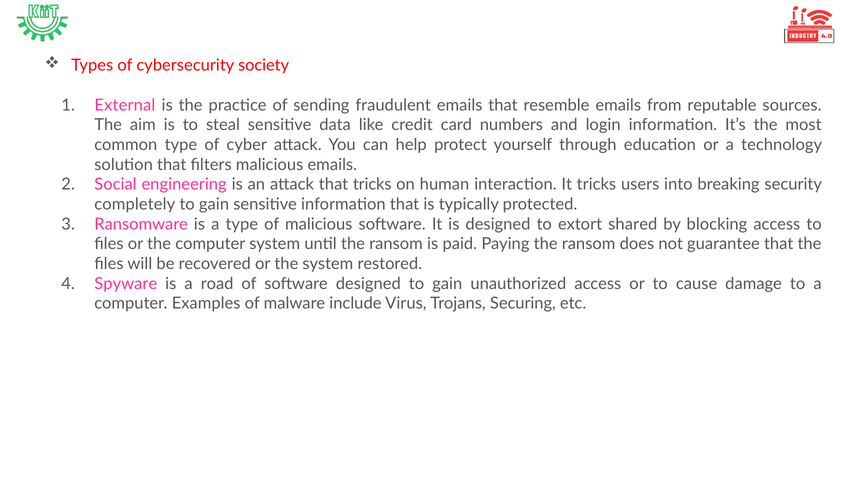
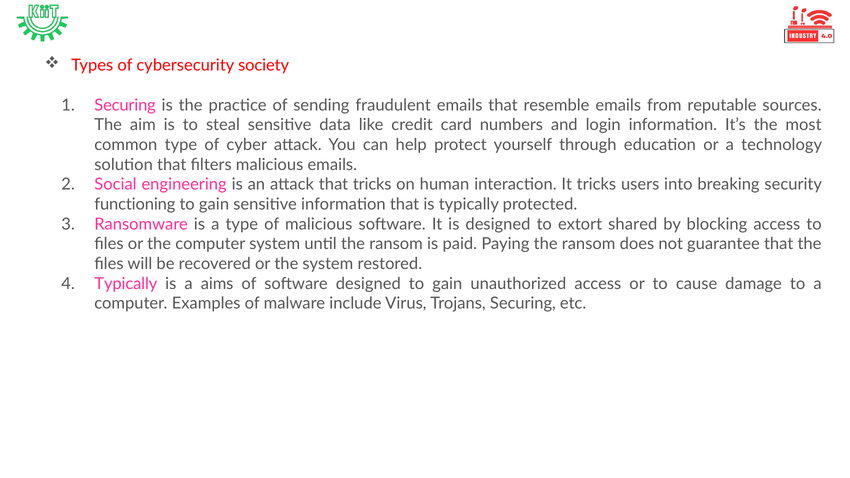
External at (125, 105): External -> Securing
completely: completely -> functioning
Spyware at (126, 284): Spyware -> Typically
road: road -> aims
